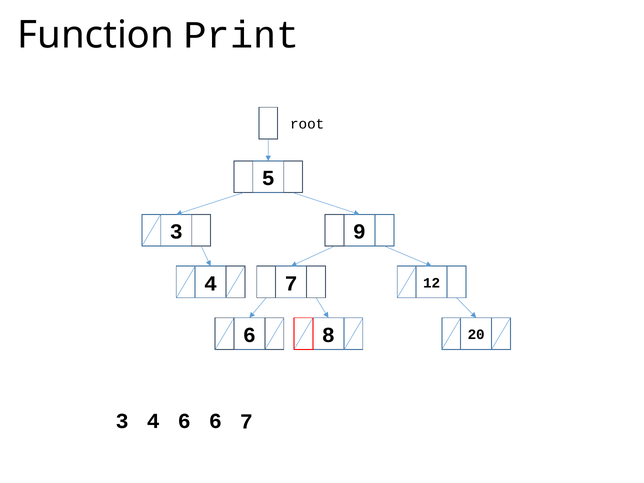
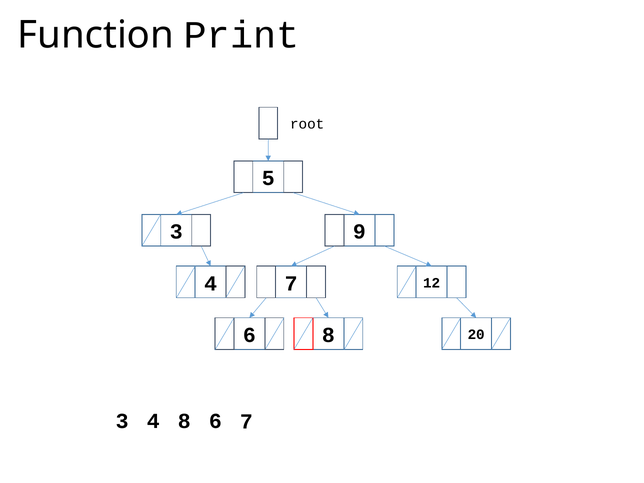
3 4 6: 6 -> 8
